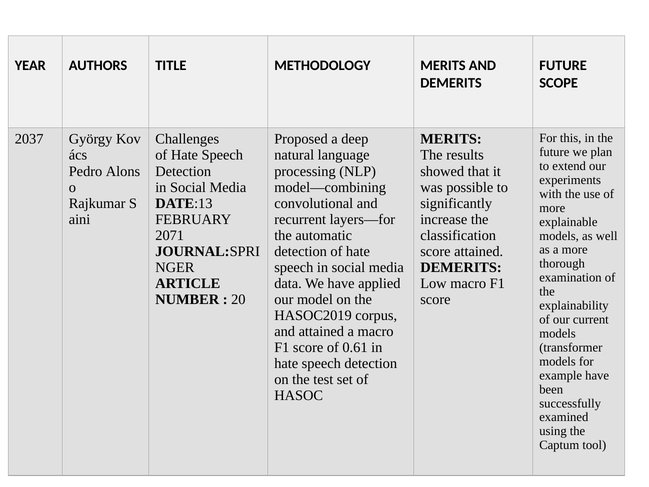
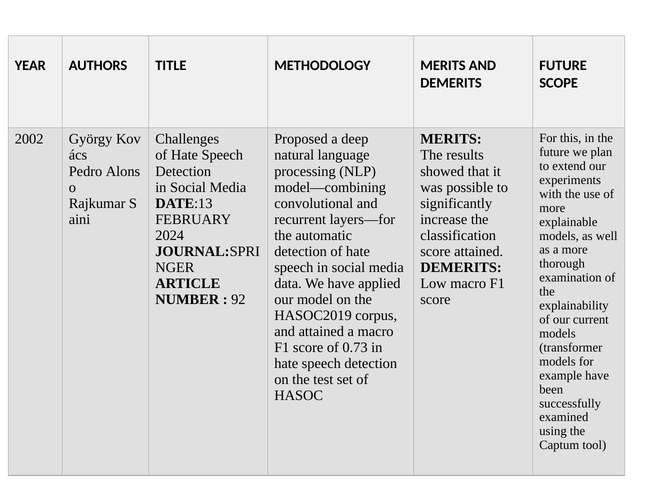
2037: 2037 -> 2002
2071: 2071 -> 2024
20: 20 -> 92
0.61: 0.61 -> 0.73
